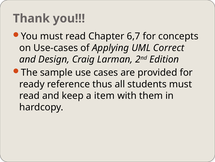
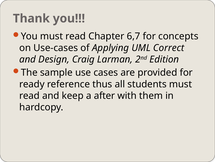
item: item -> after
